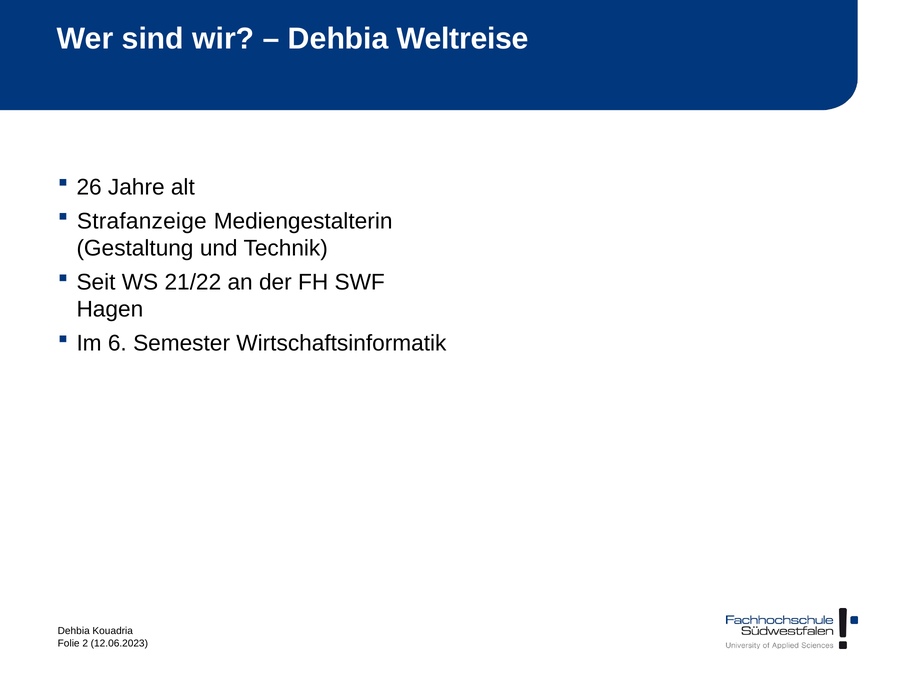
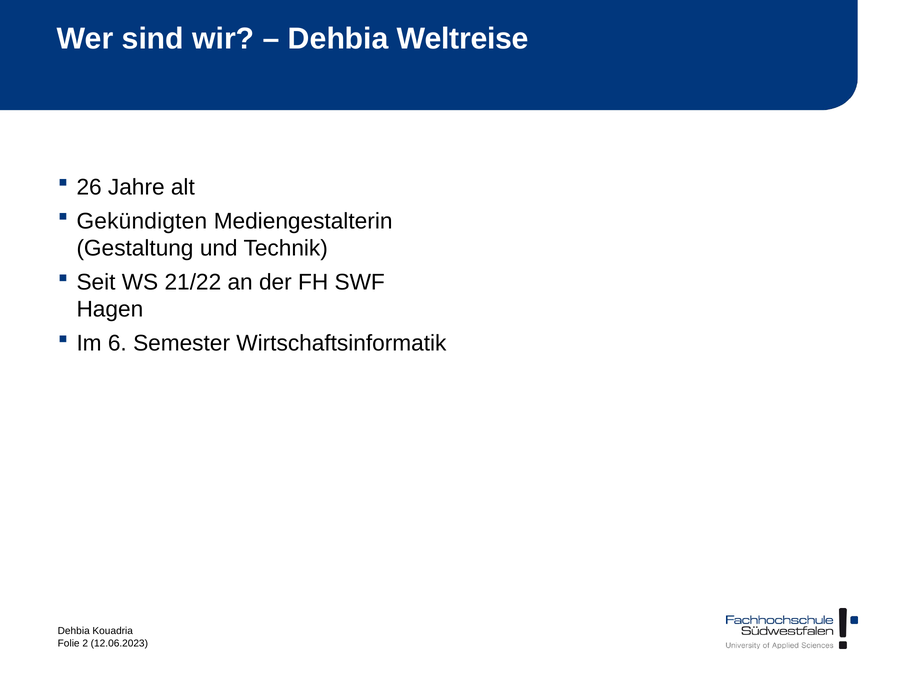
Strafanzeige: Strafanzeige -> Gekündigten
